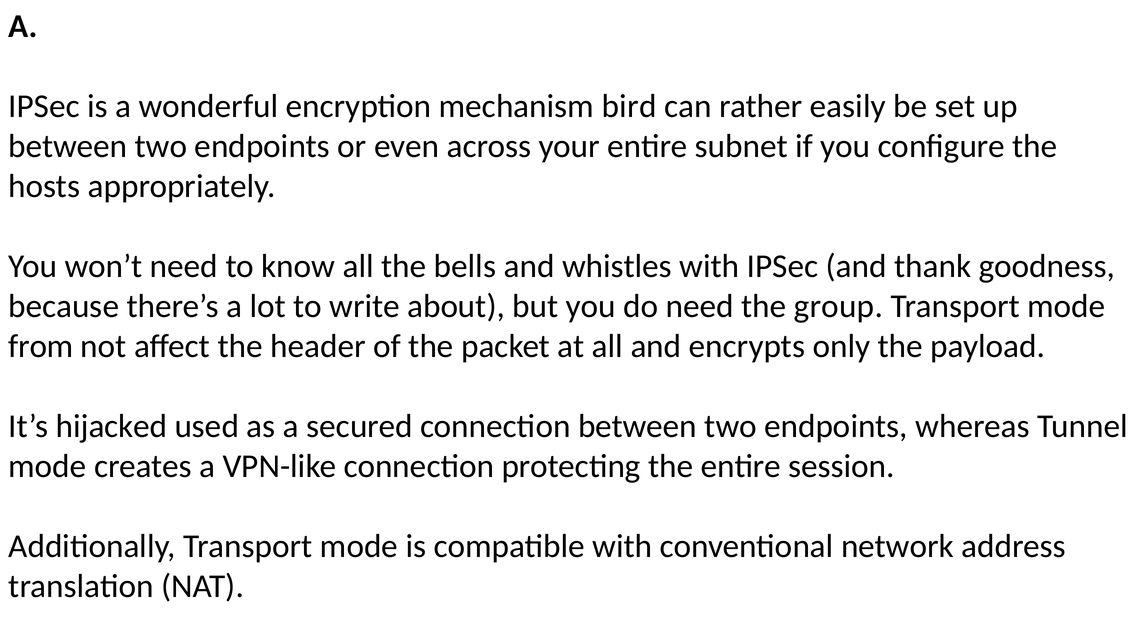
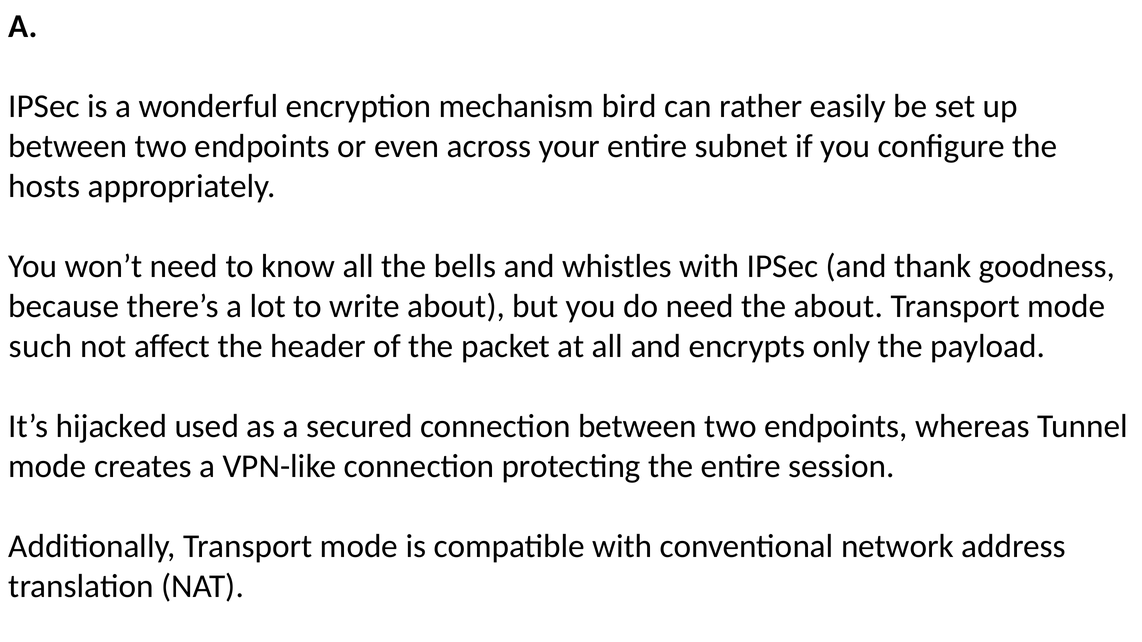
the group: group -> about
from: from -> such
